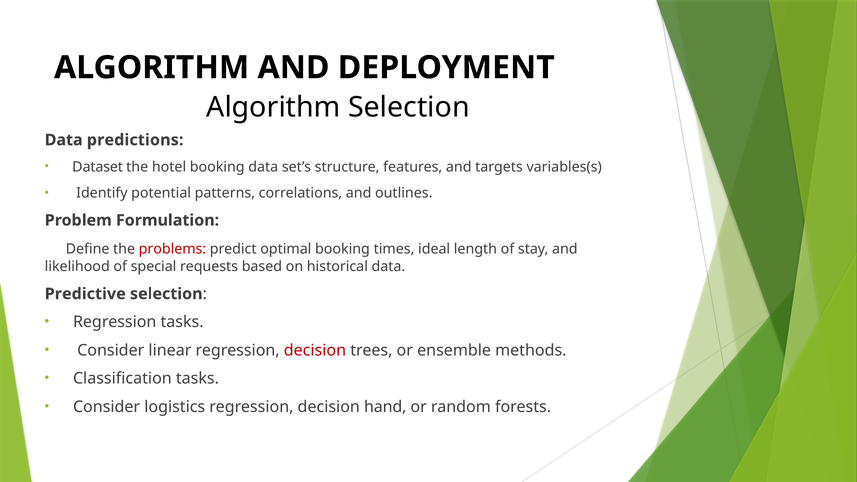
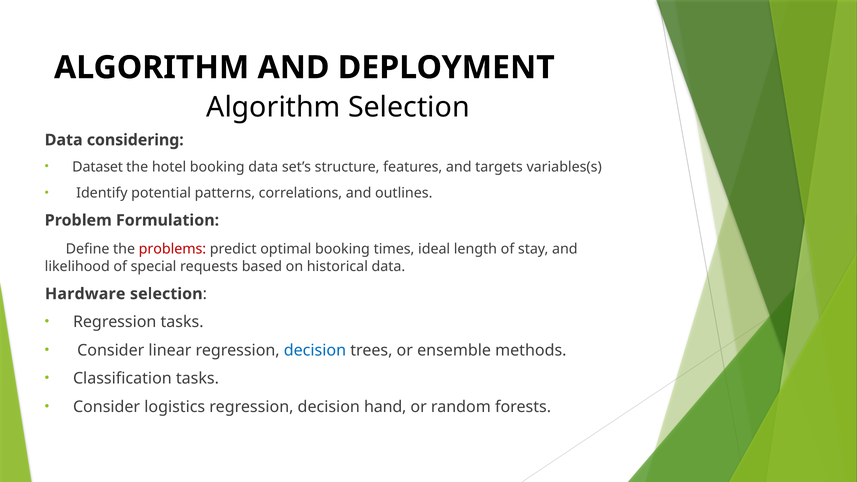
predictions: predictions -> considering
Predictive: Predictive -> Hardware
decision at (315, 350) colour: red -> blue
